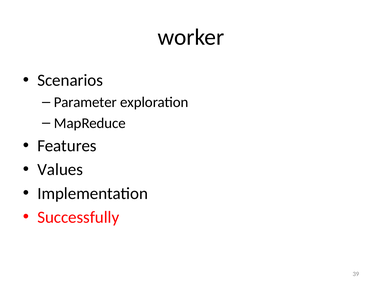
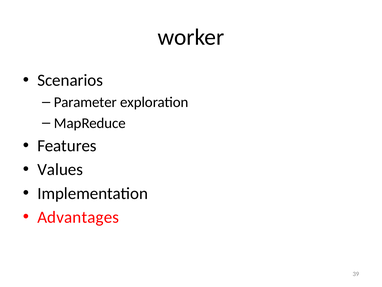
Successfully: Successfully -> Advantages
